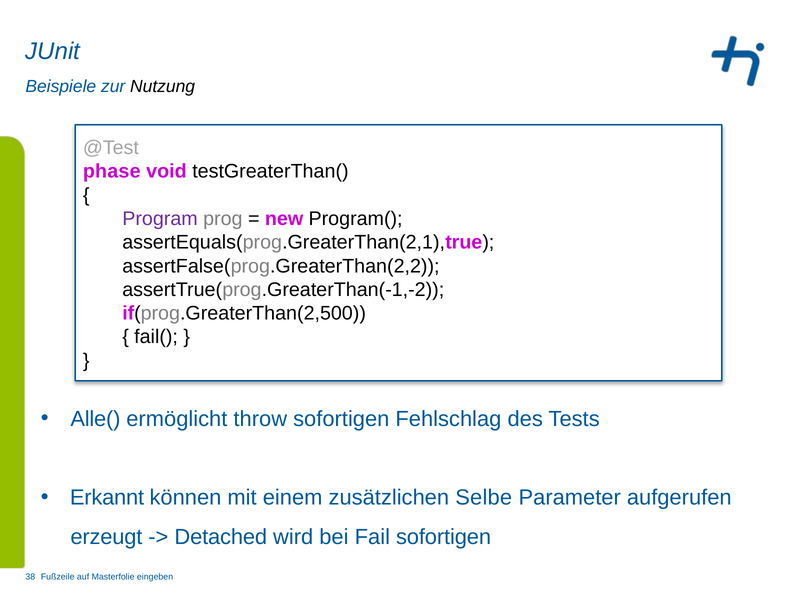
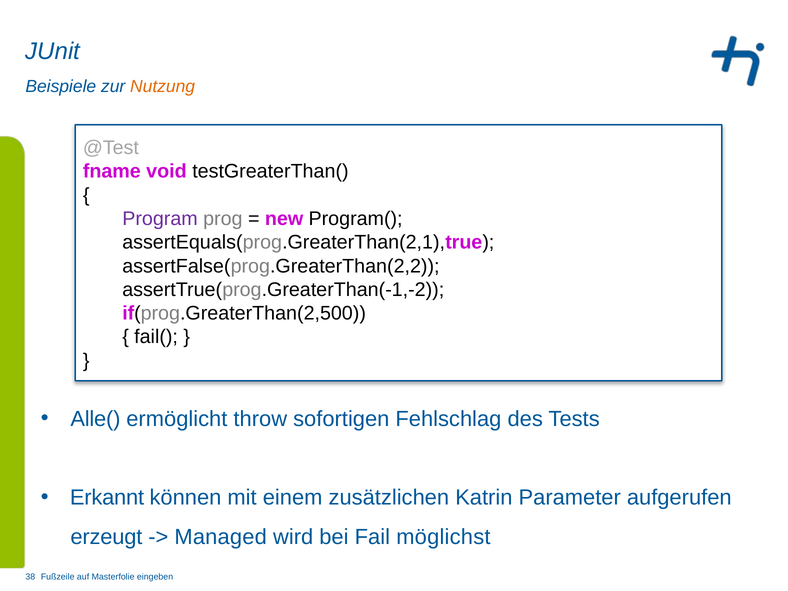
Nutzung colour: black -> orange
phase: phase -> fname
Selbe: Selbe -> Katrin
Detached: Detached -> Managed
Fail sofortigen: sofortigen -> möglichst
